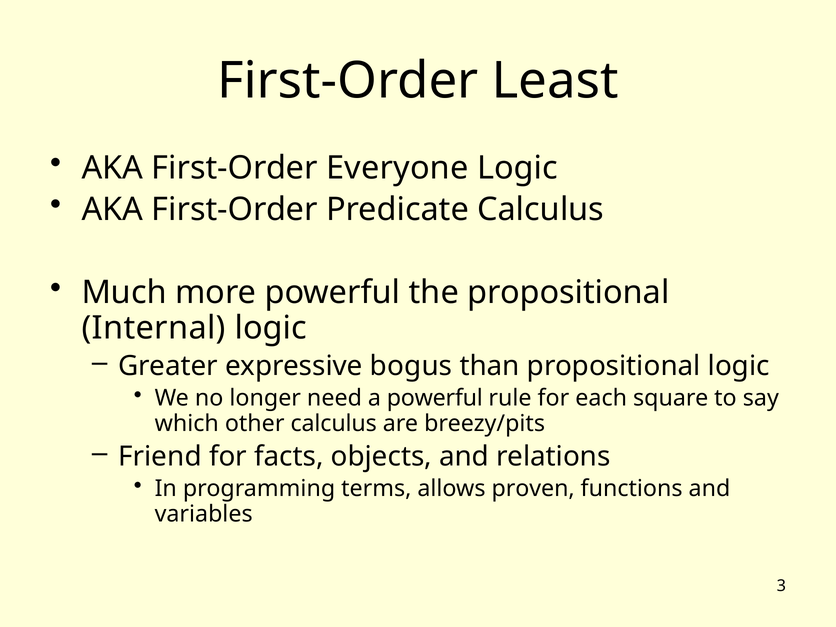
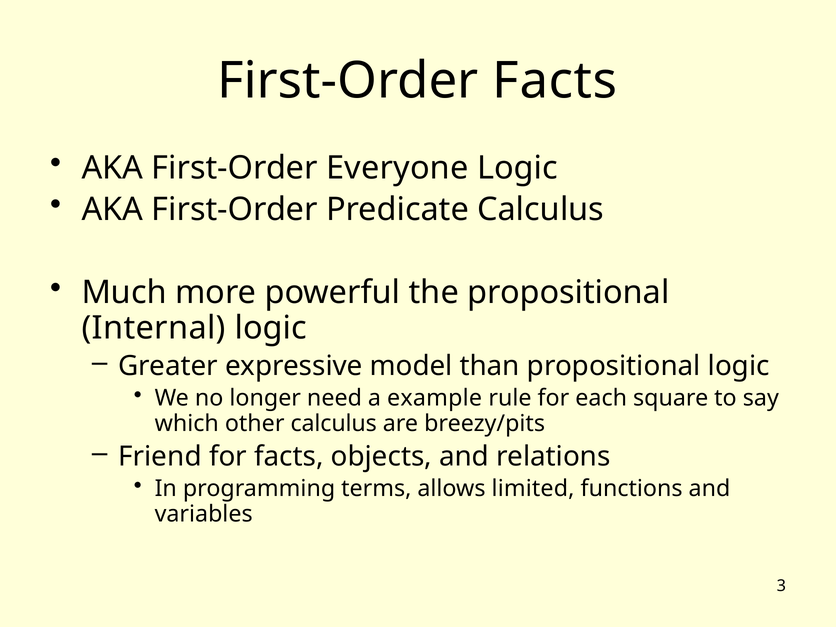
First-Order Least: Least -> Facts
bogus: bogus -> model
a powerful: powerful -> example
proven: proven -> limited
